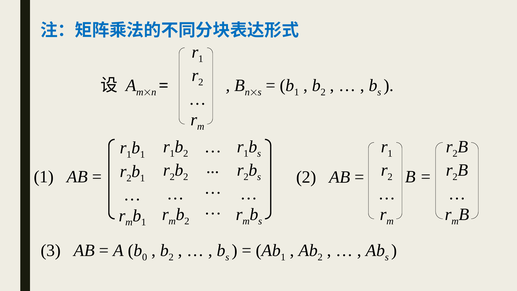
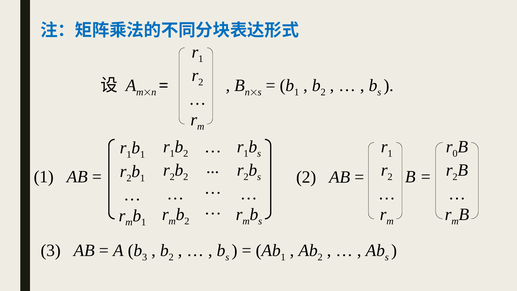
2 at (455, 153): 2 -> 0
A b 0: 0 -> 3
